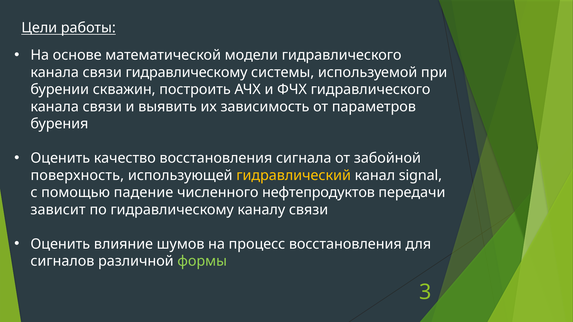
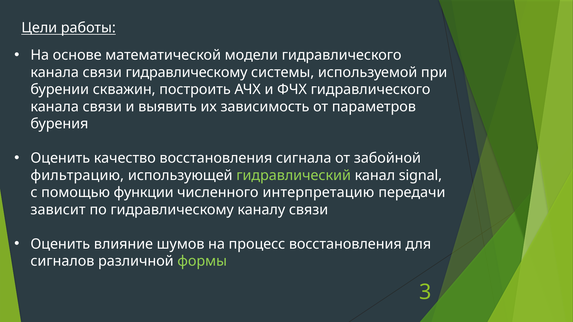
поверхность: поверхность -> фильтрацию
гидравлический colour: yellow -> light green
падение: падение -> функции
нефтепродуктов: нефтепродуктов -> интерпретацию
